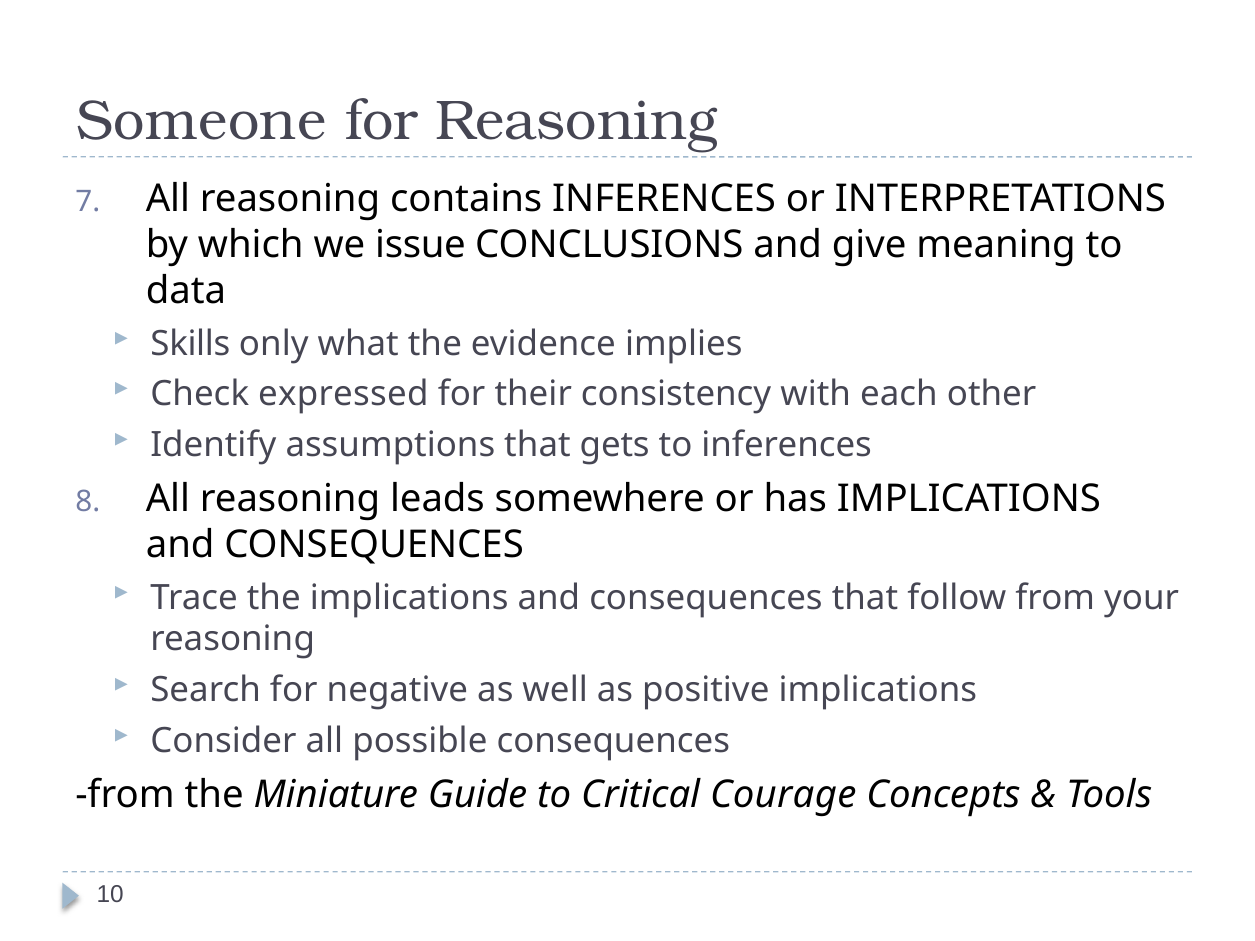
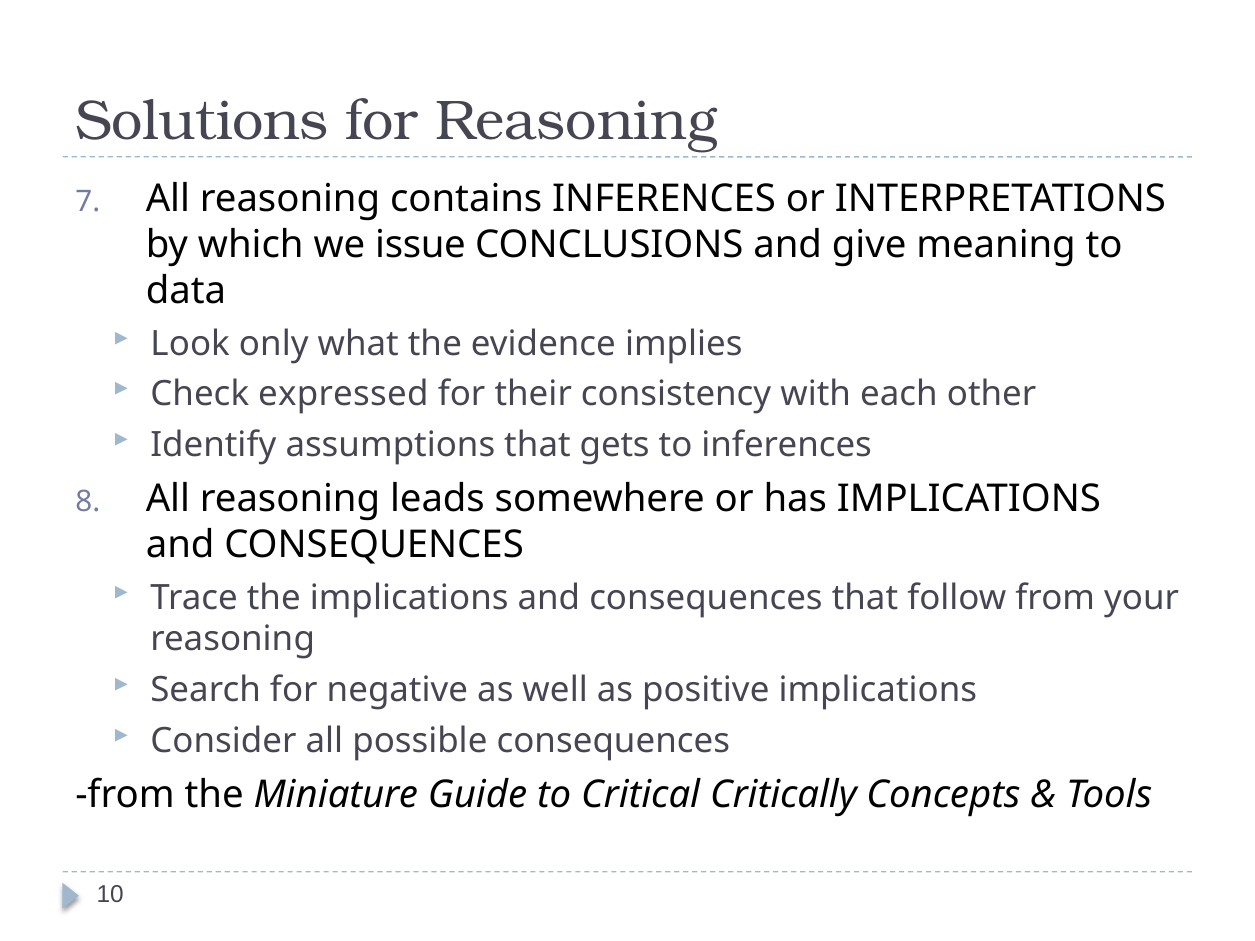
Someone: Someone -> Solutions
Skills: Skills -> Look
Courage: Courage -> Critically
